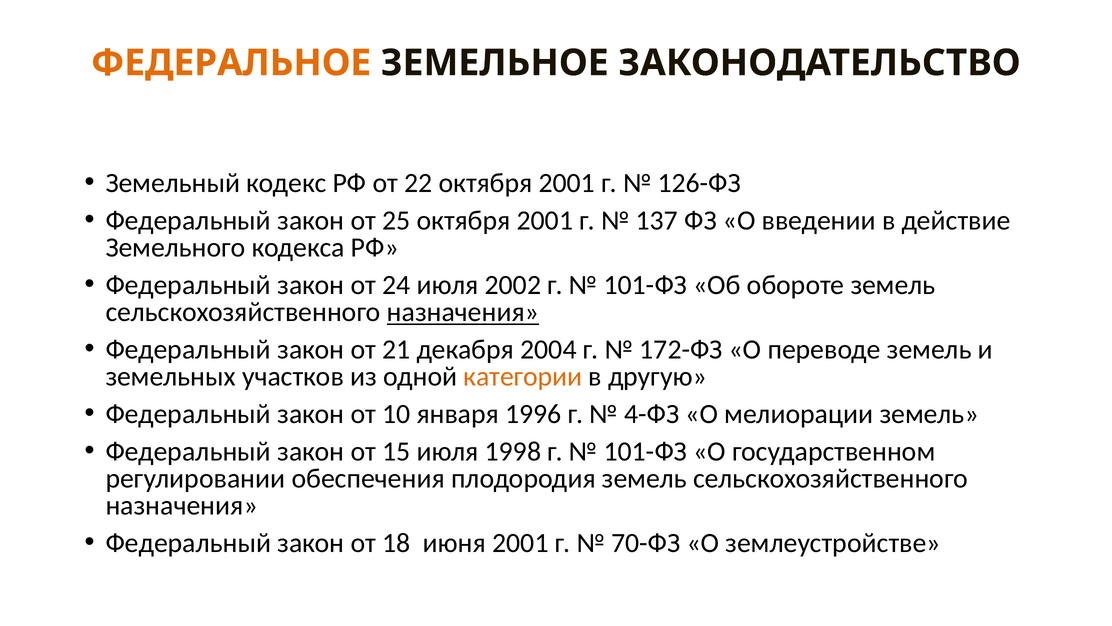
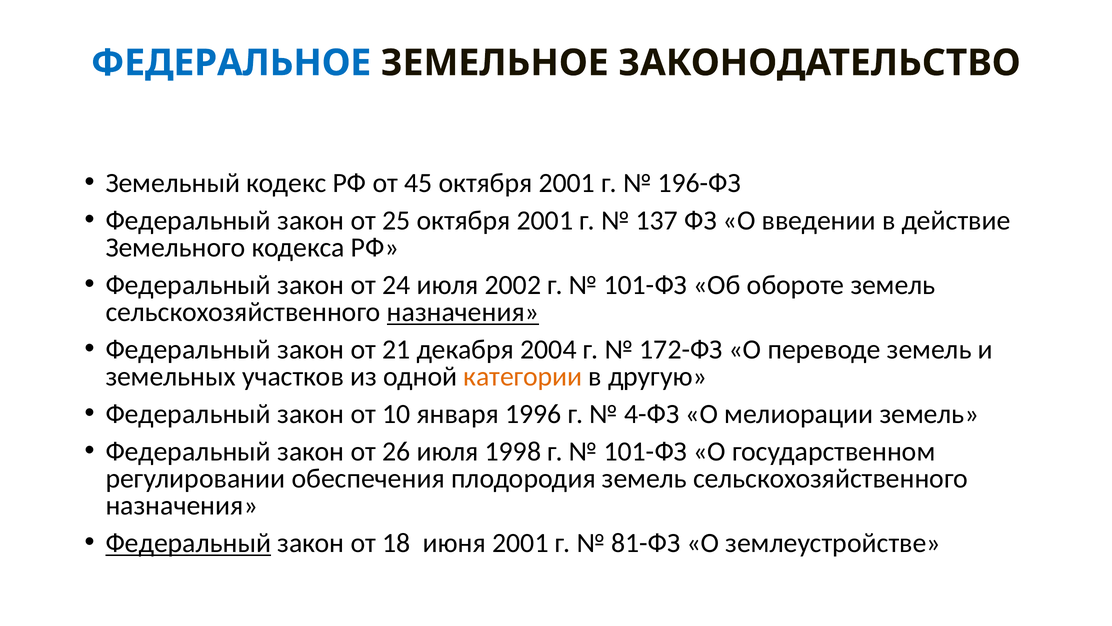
ФЕДЕРАЛЬНОЕ colour: orange -> blue
22: 22 -> 45
126-ФЗ: 126-ФЗ -> 196-ФЗ
15: 15 -> 26
Федеральный at (188, 543) underline: none -> present
70-ФЗ: 70-ФЗ -> 81-ФЗ
